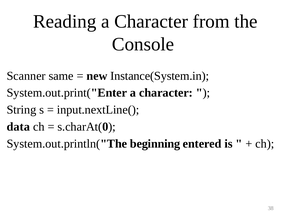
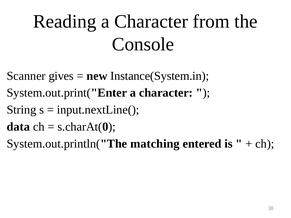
same: same -> gives
beginning: beginning -> matching
